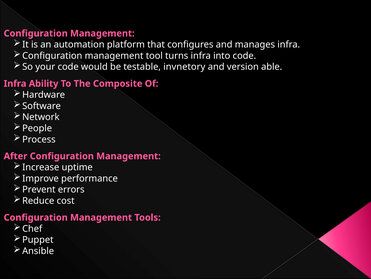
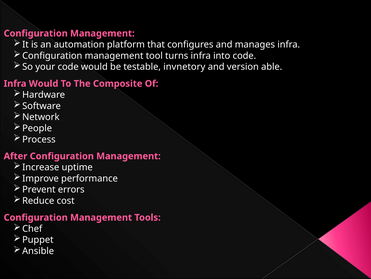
Infra Ability: Ability -> Would
